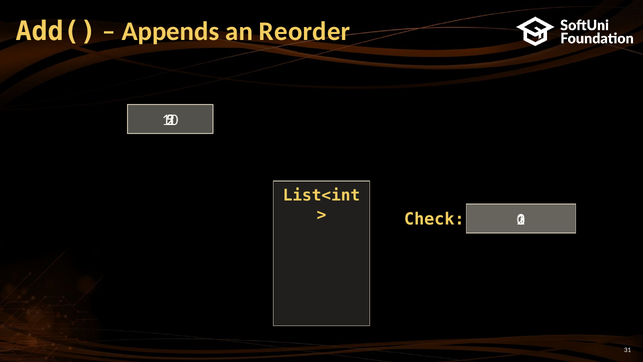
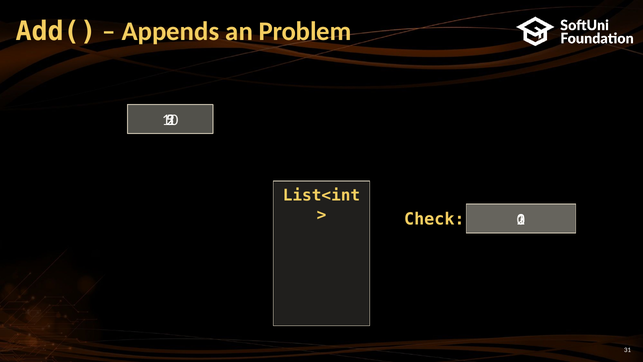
Reorder: Reorder -> Problem
